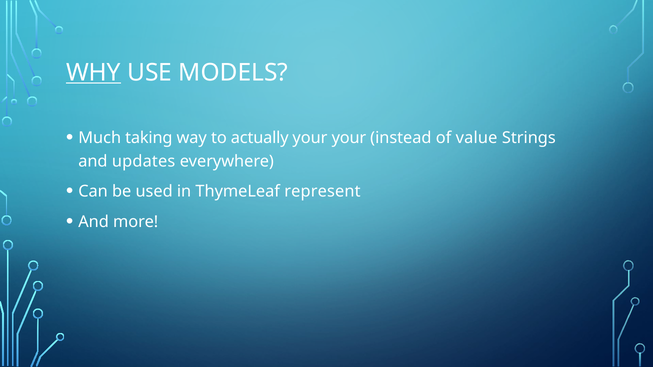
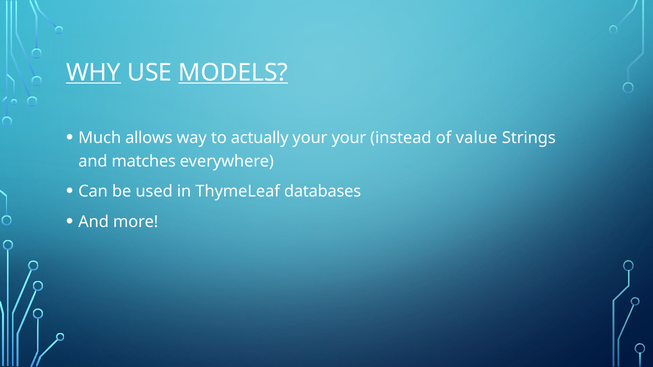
MODELS underline: none -> present
taking: taking -> allows
updates: updates -> matches
represent: represent -> databases
